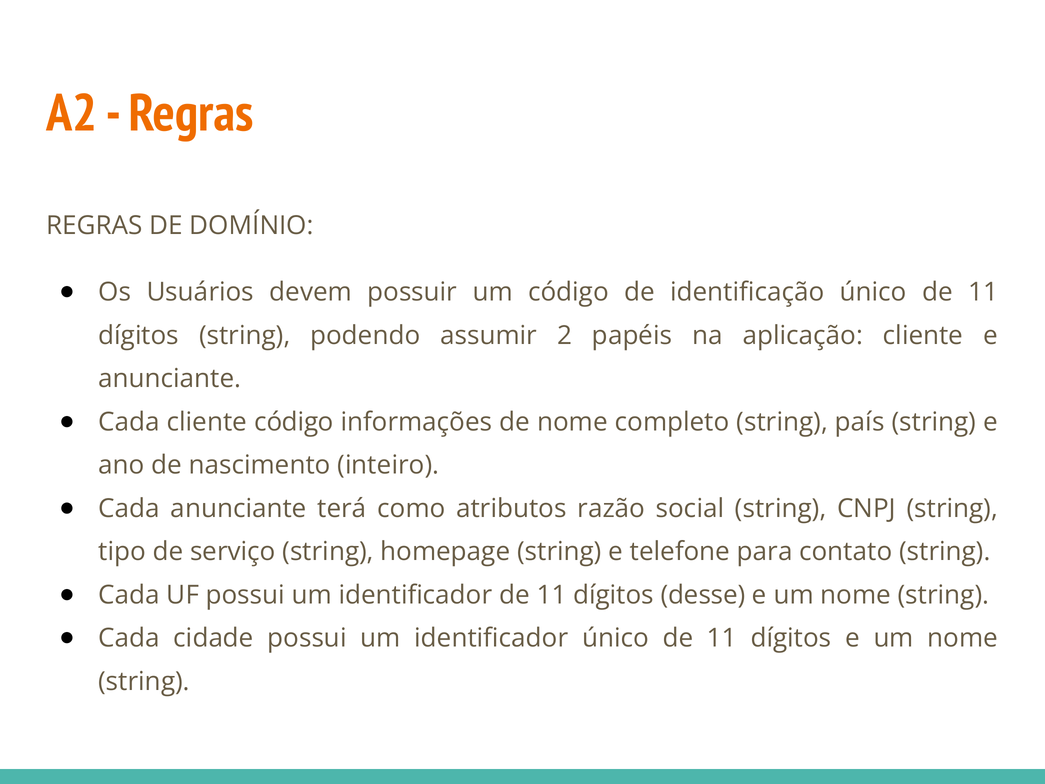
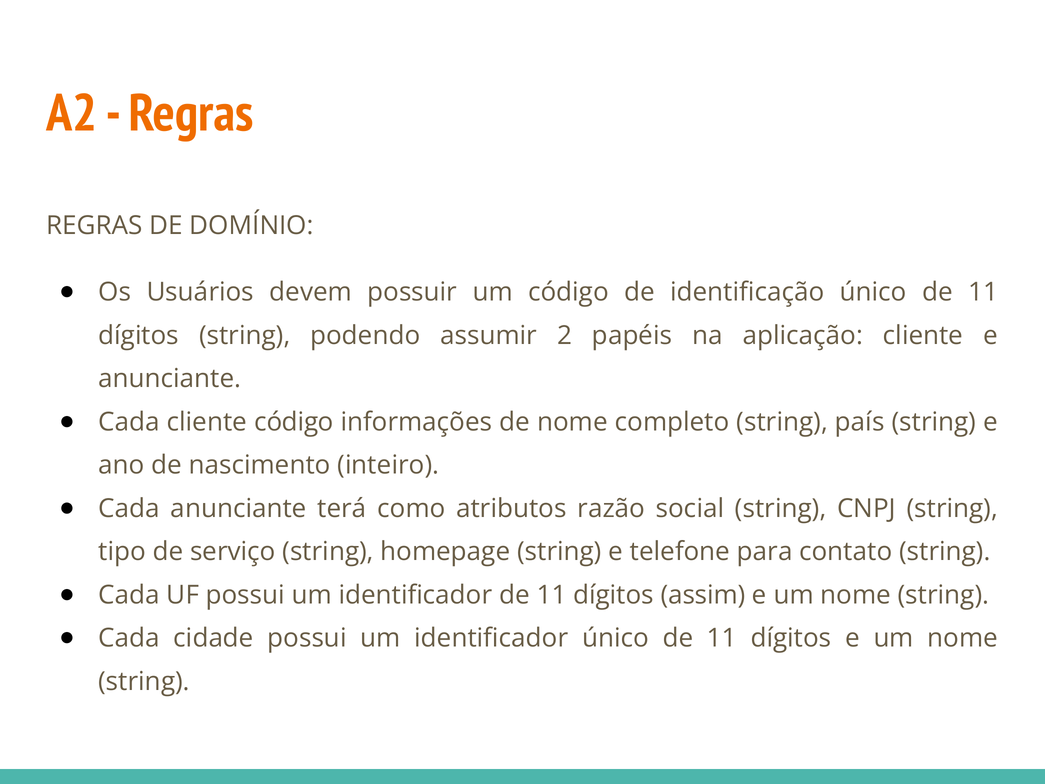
desse: desse -> assim
